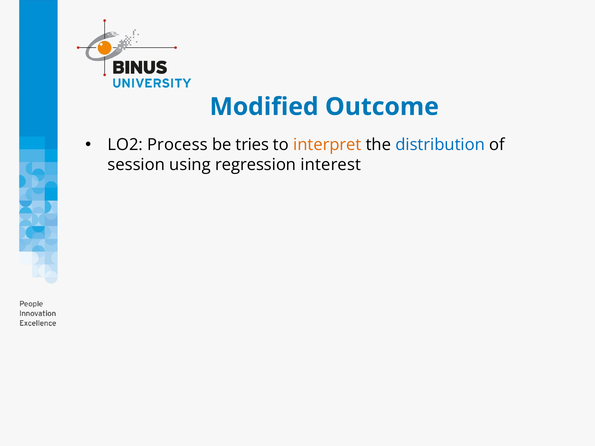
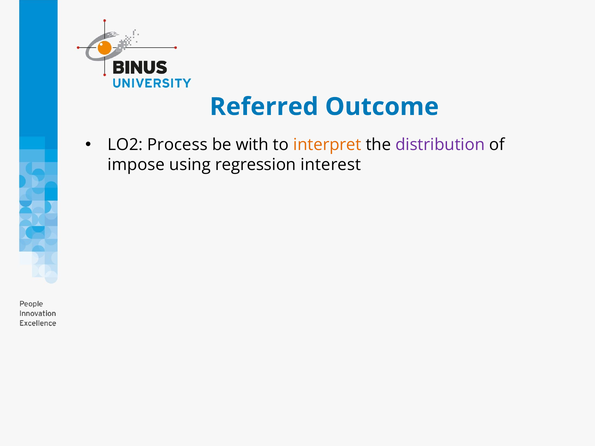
Modified: Modified -> Referred
tries: tries -> with
distribution colour: blue -> purple
session: session -> impose
